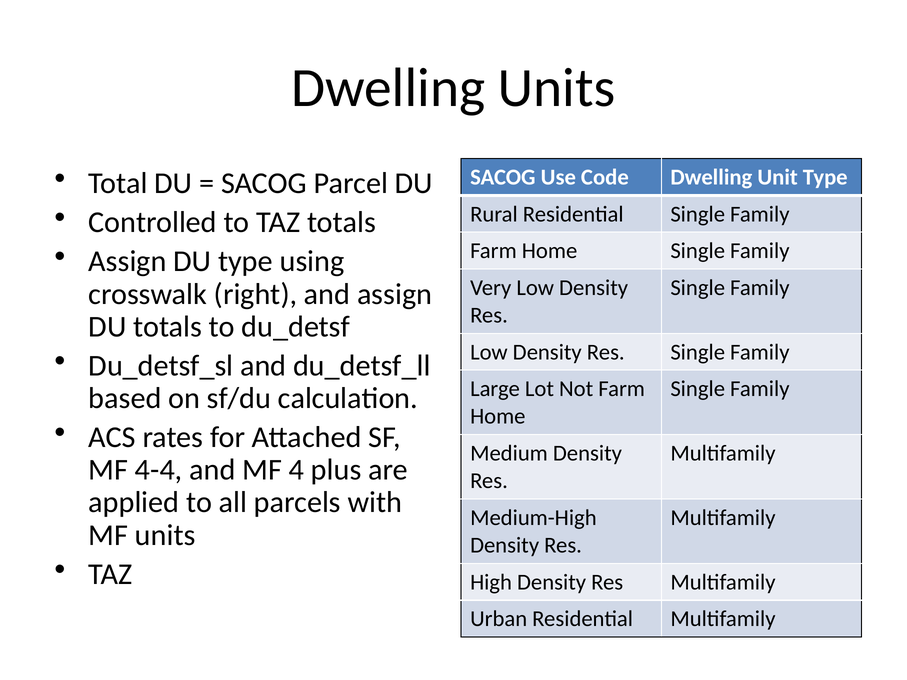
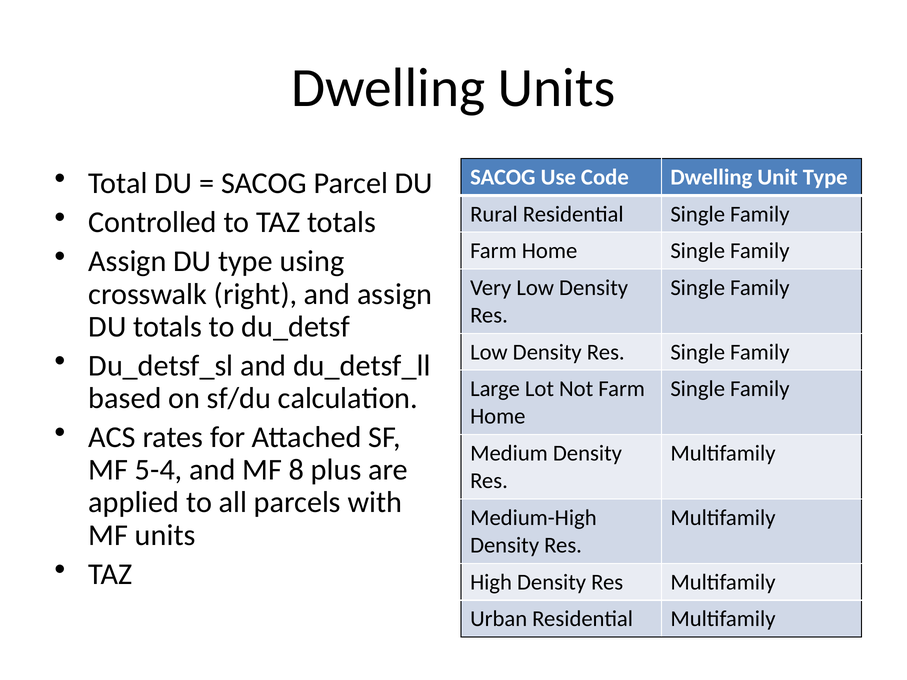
4-4: 4-4 -> 5-4
4: 4 -> 8
